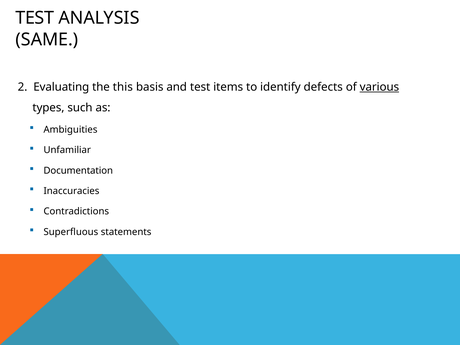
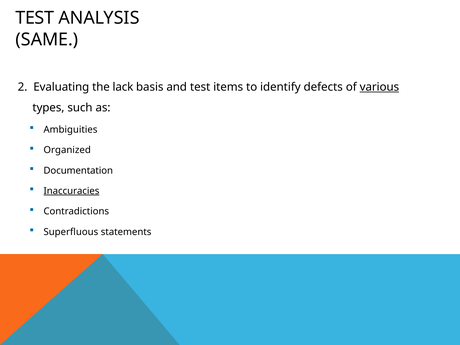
this: this -> lack
Unfamiliar: Unfamiliar -> Organized
Inaccuracies underline: none -> present
